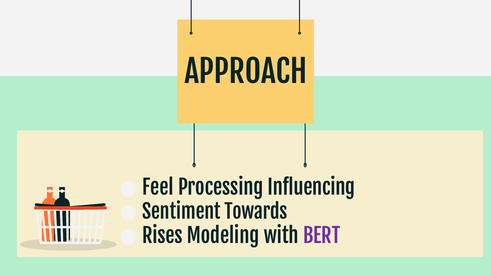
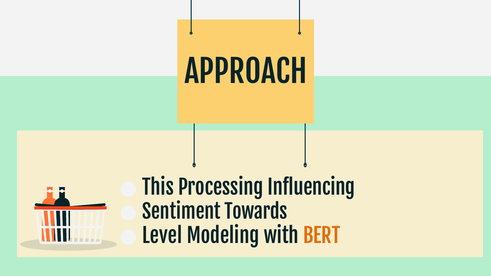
Feel: Feel -> This
Rises: Rises -> Level
BERT colour: purple -> orange
